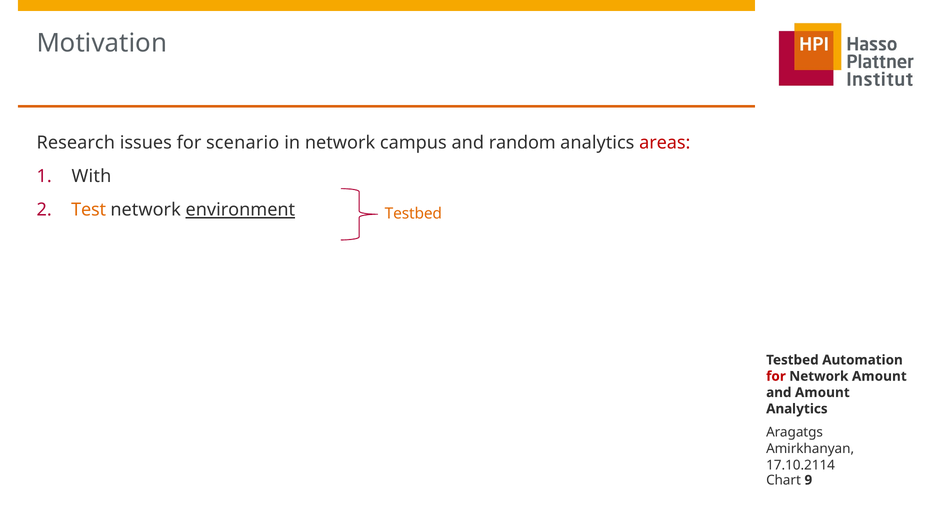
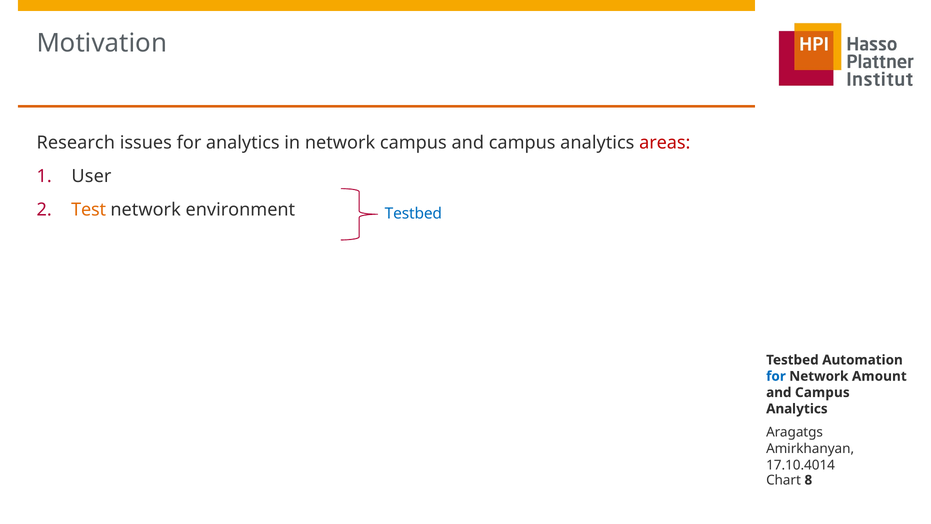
for scenario: scenario -> analytics
random at (522, 143): random -> campus
With: With -> User
environment underline: present -> none
Testbed at (413, 214) colour: orange -> blue
for at (776, 376) colour: red -> blue
Amount at (822, 392): Amount -> Campus
17.10.2114: 17.10.2114 -> 17.10.4014
9: 9 -> 8
